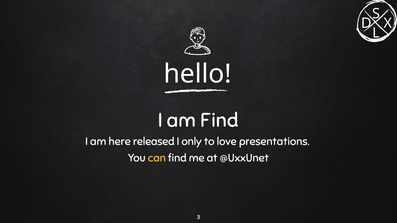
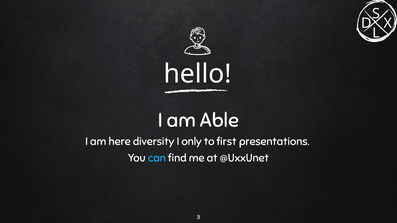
am Find: Find -> Able
released: released -> diversity
love: love -> first
can colour: yellow -> light blue
